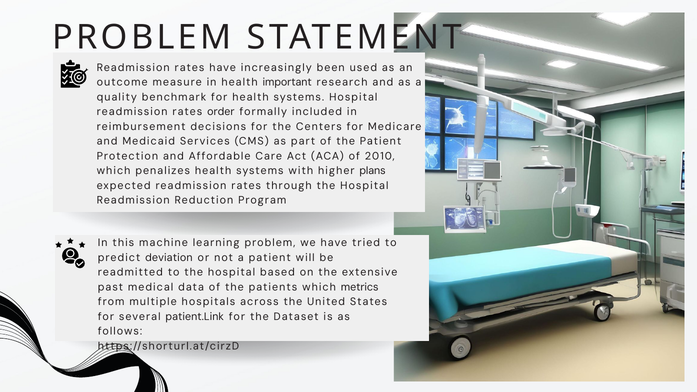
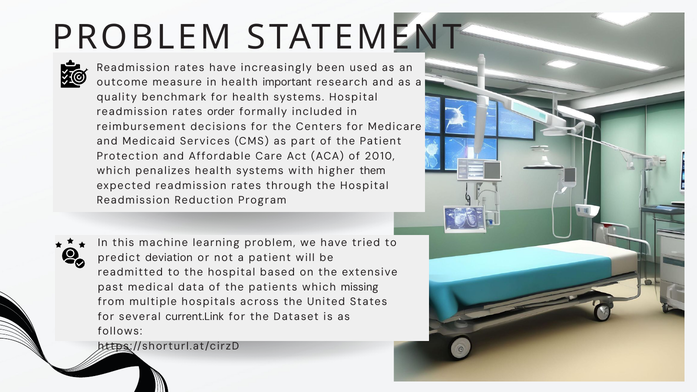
plans: plans -> them
metrics: metrics -> missing
patient.Link: patient.Link -> current.Link
